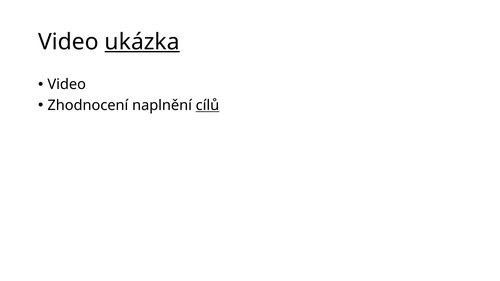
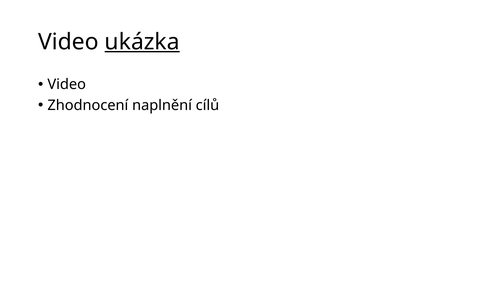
cílů underline: present -> none
